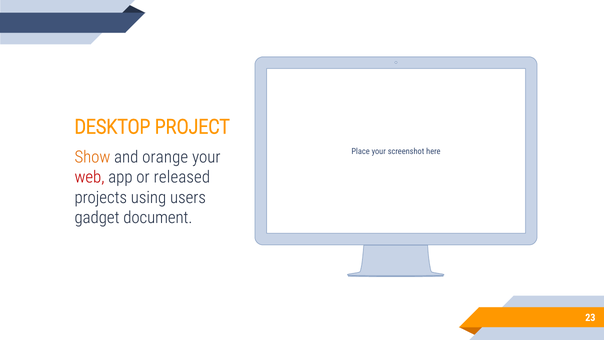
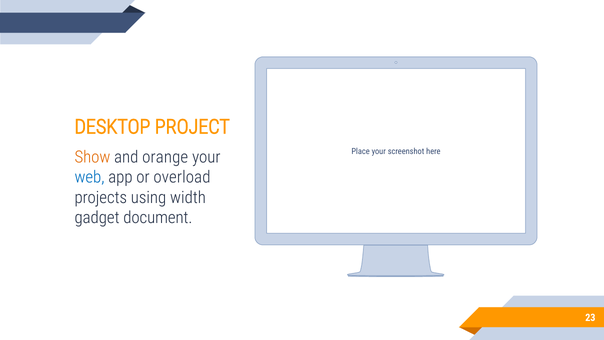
web colour: red -> blue
released: released -> overload
users: users -> width
